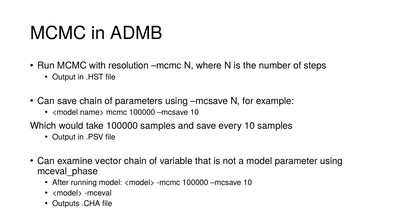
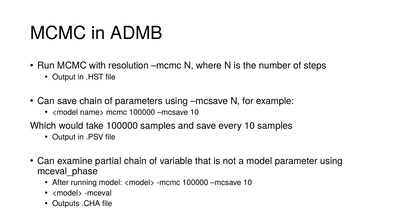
vector: vector -> partial
